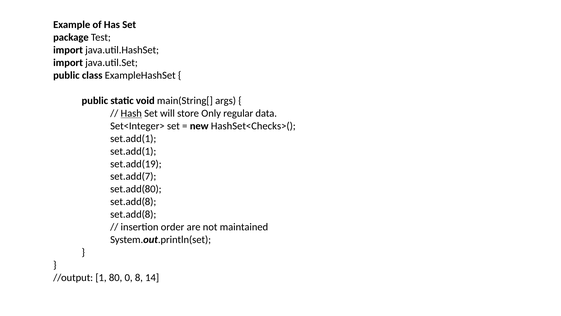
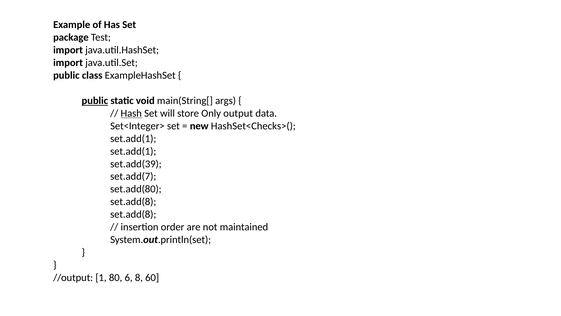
public at (95, 101) underline: none -> present
regular: regular -> output
set.add(19: set.add(19 -> set.add(39
0: 0 -> 6
14: 14 -> 60
